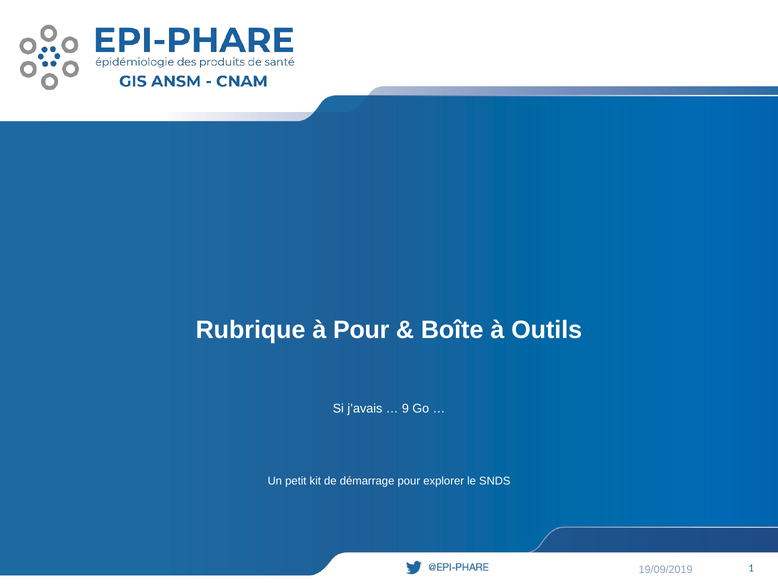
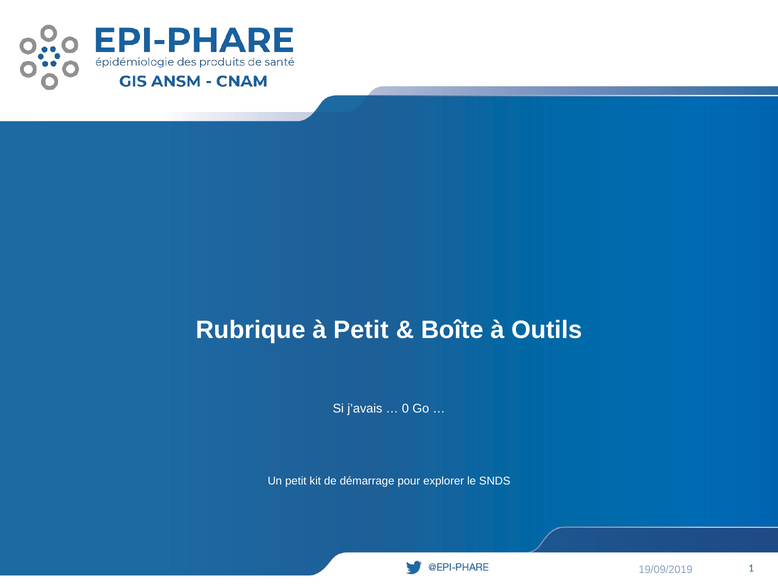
à Pour: Pour -> Petit
9: 9 -> 0
